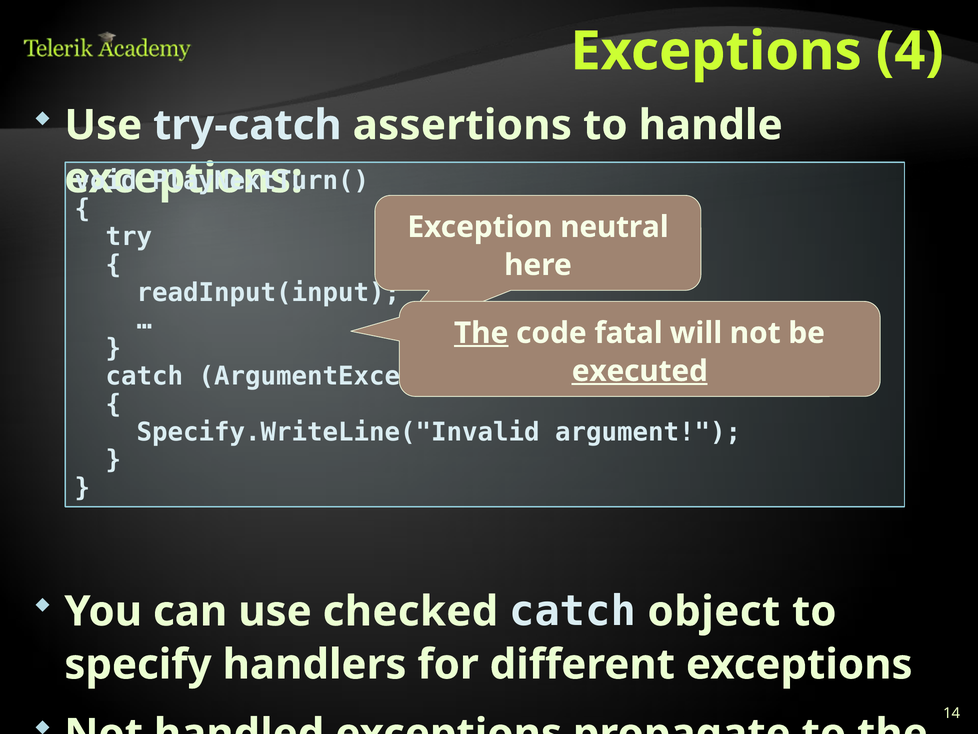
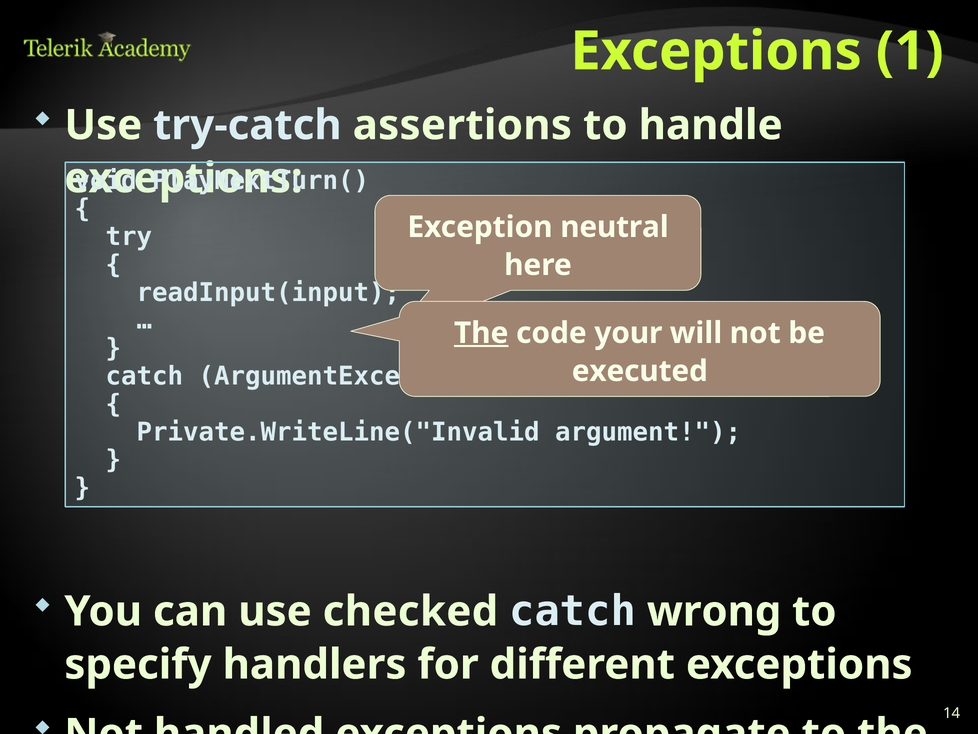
4: 4 -> 1
fatal: fatal -> your
executed underline: present -> none
Specify.WriteLine("Invalid: Specify.WriteLine("Invalid -> Private.WriteLine("Invalid
object: object -> wrong
